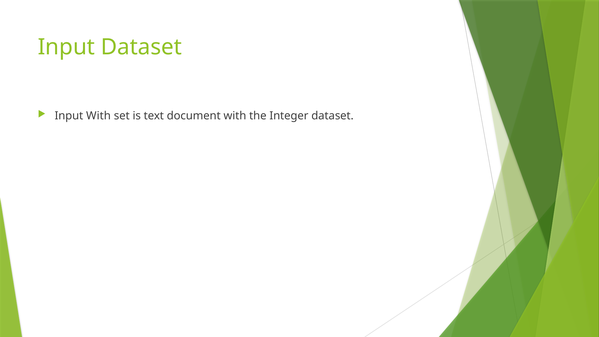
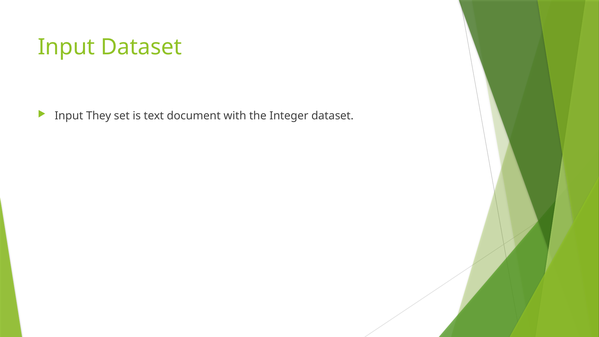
Input With: With -> They
